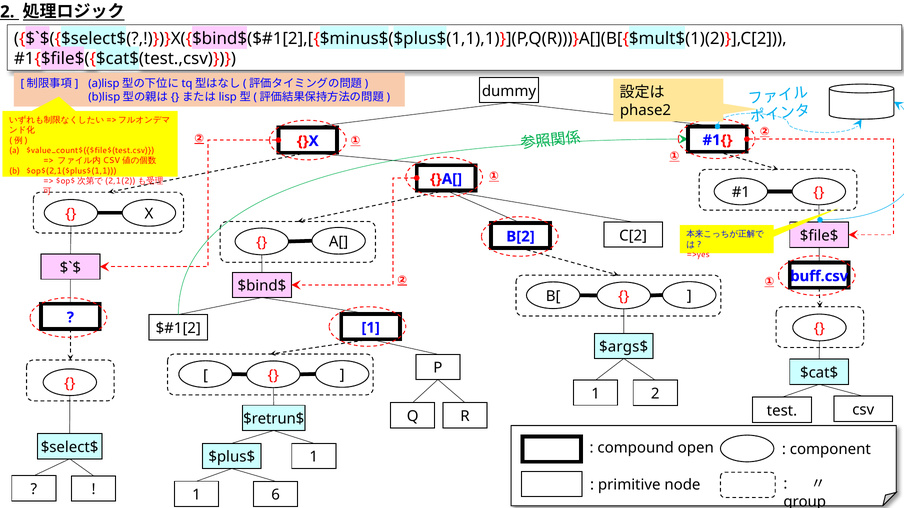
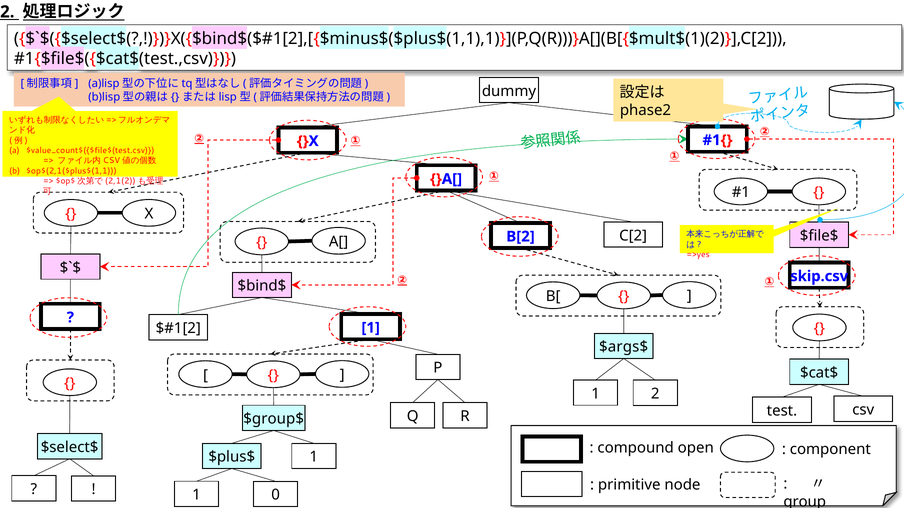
buff.csv: buff.csv -> skip.csv
$retrun$: $retrun$ -> $group$
6: 6 -> 0
